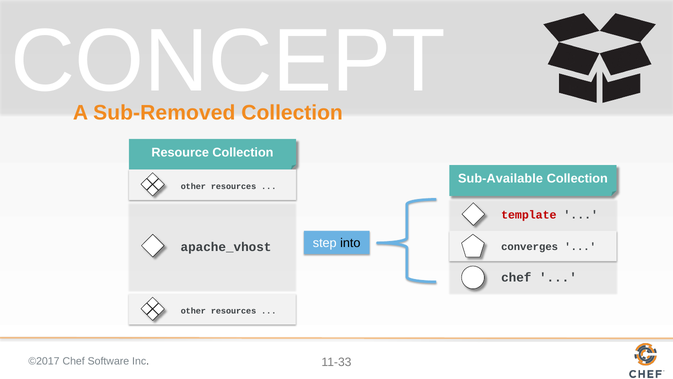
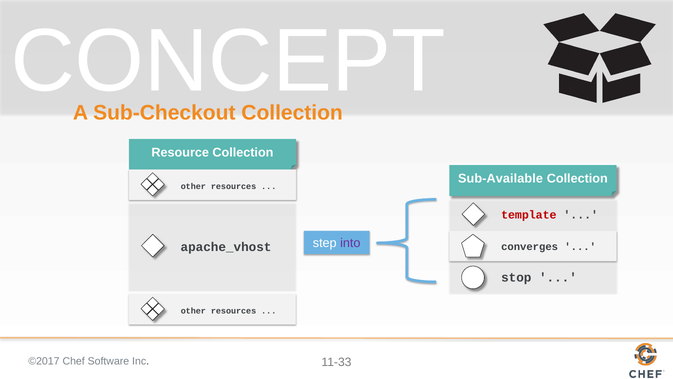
Sub-Removed: Sub-Removed -> Sub-Checkout
into colour: black -> purple
chef at (516, 277): chef -> stop
